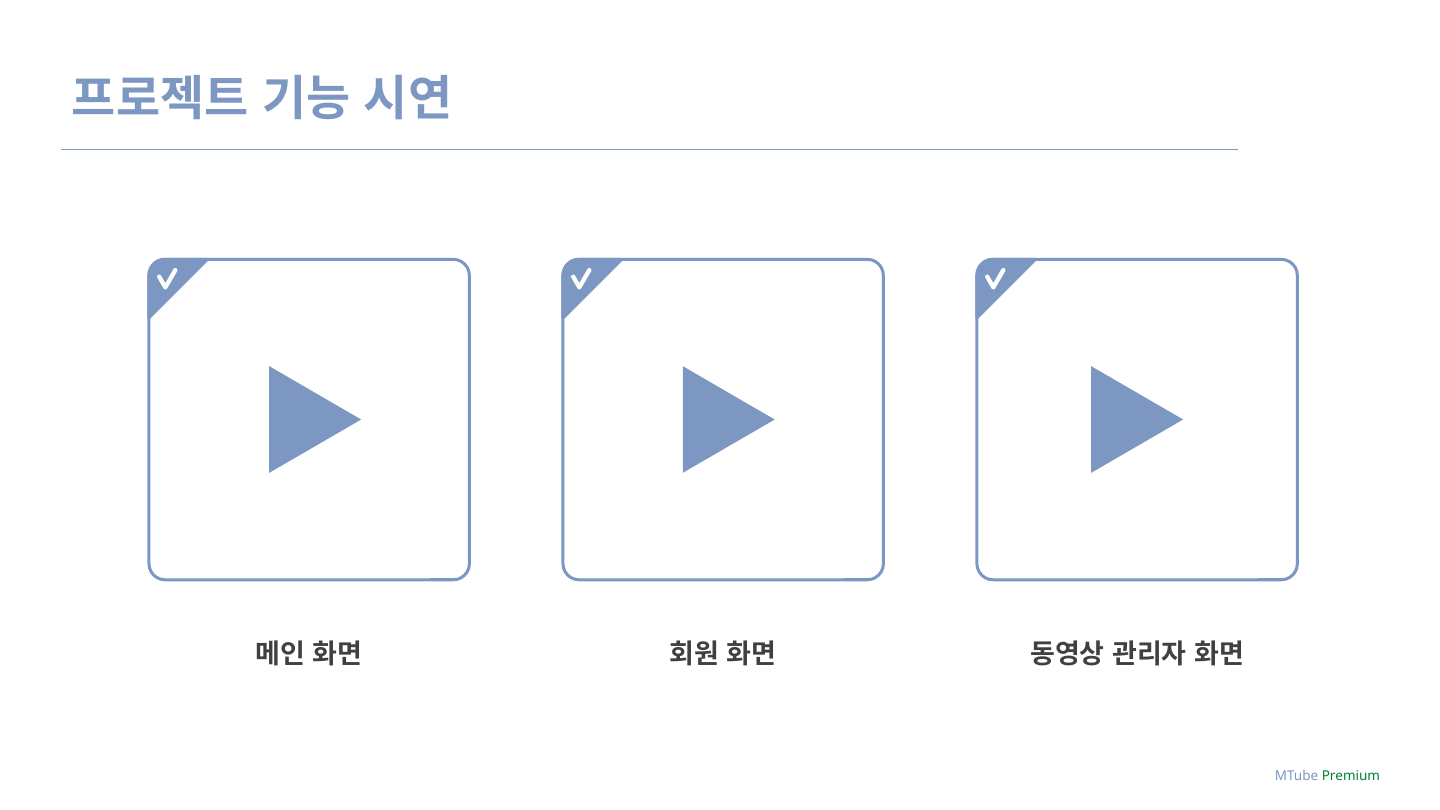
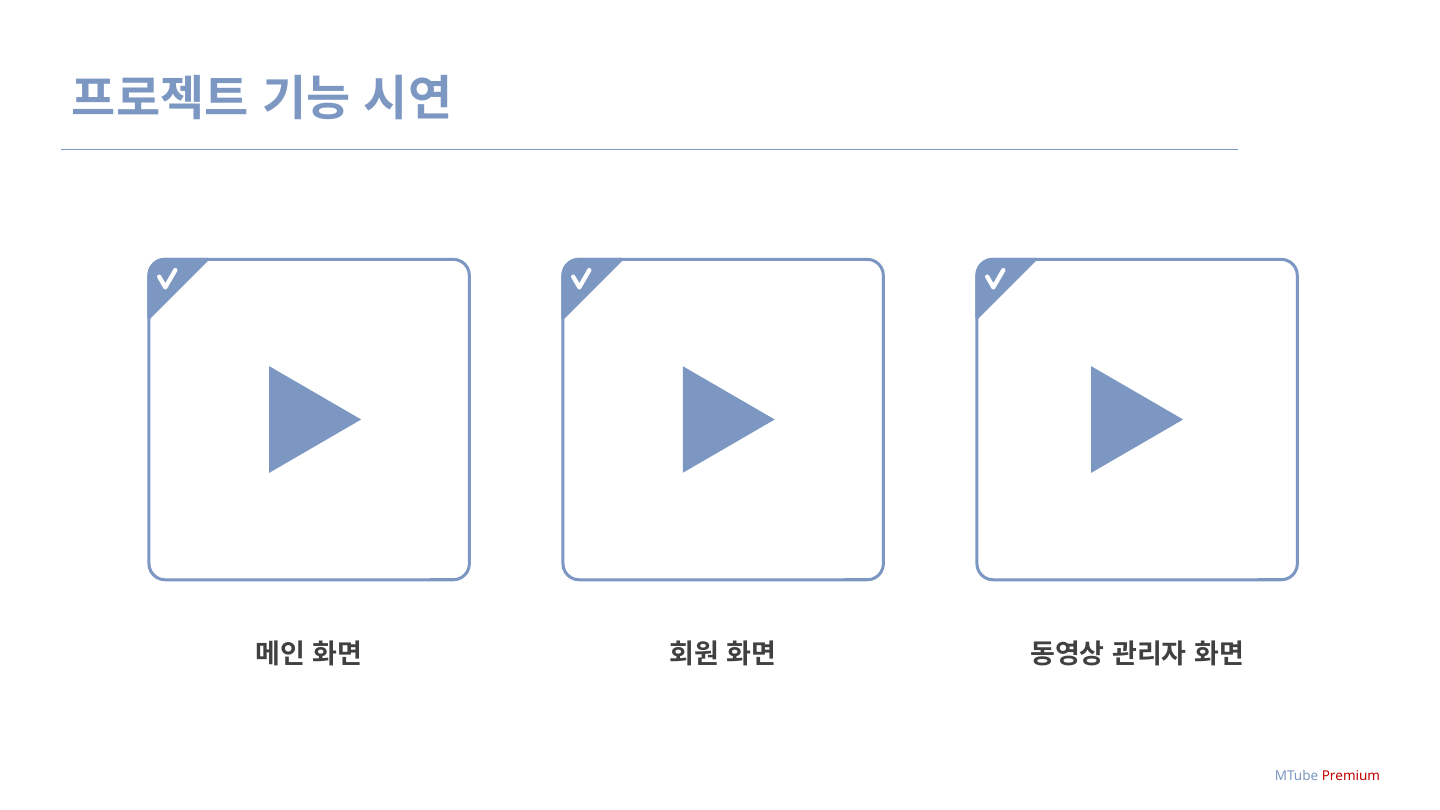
Premium colour: green -> red
